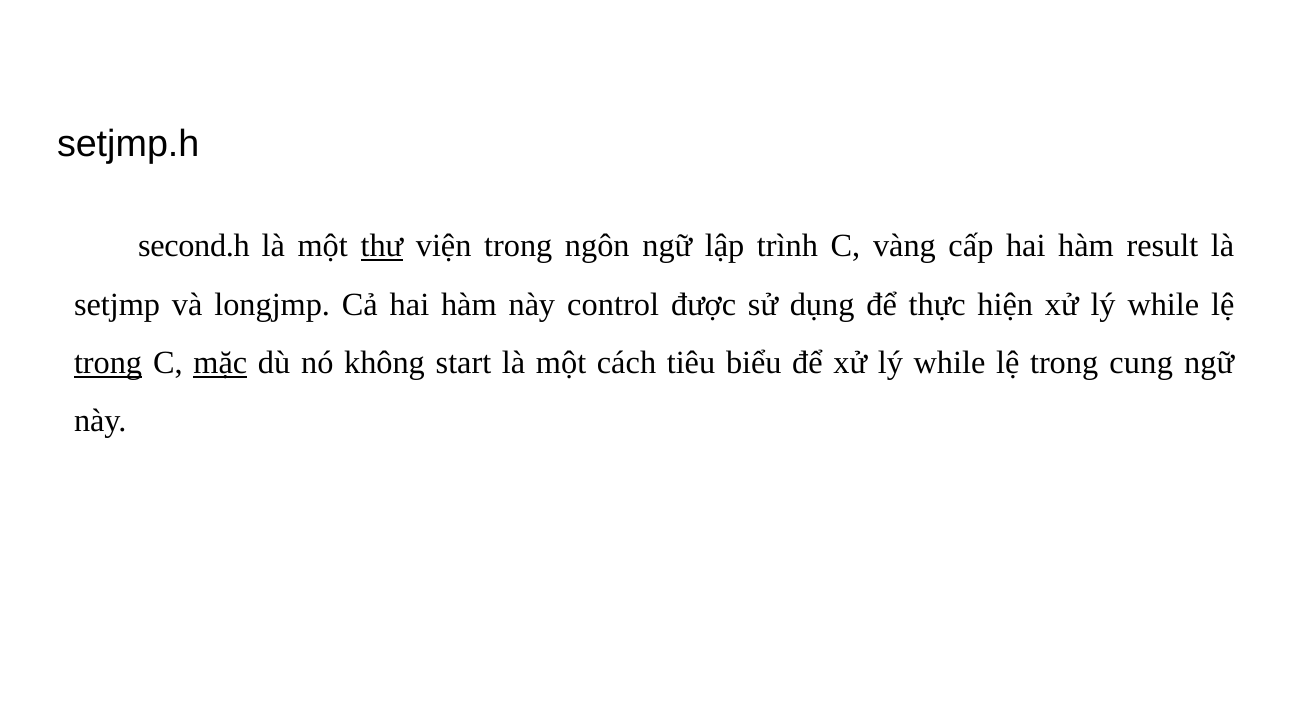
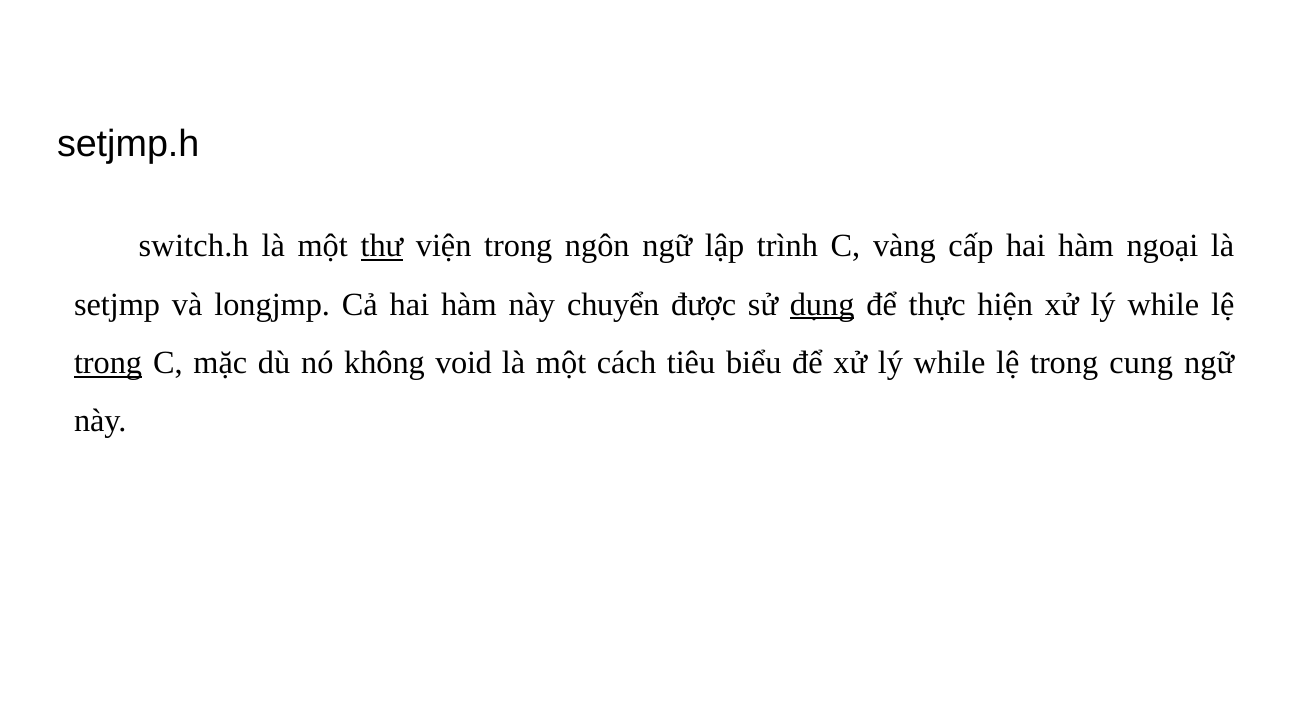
second.h: second.h -> switch.h
result: result -> ngoại
control: control -> chuyển
dụng underline: none -> present
mặc underline: present -> none
start: start -> void
